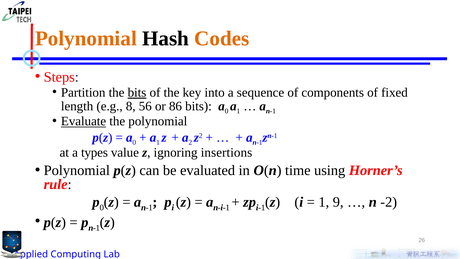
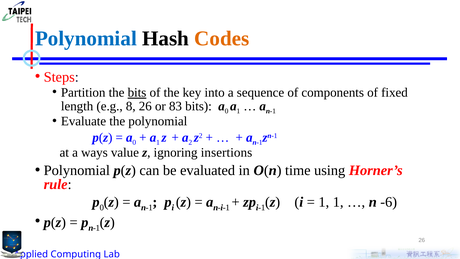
Polynomial at (86, 39) colour: orange -> blue
8 56: 56 -> 26
86: 86 -> 83
Evaluate underline: present -> none
types: types -> ways
1 9: 9 -> 1
-2: -2 -> -6
